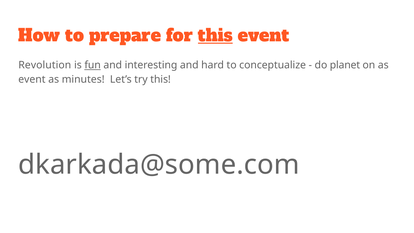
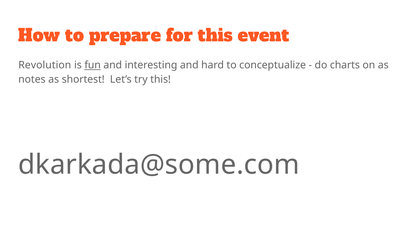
this at (215, 36) underline: present -> none
planet: planet -> charts
event at (32, 79): event -> notes
minutes: minutes -> shortest
